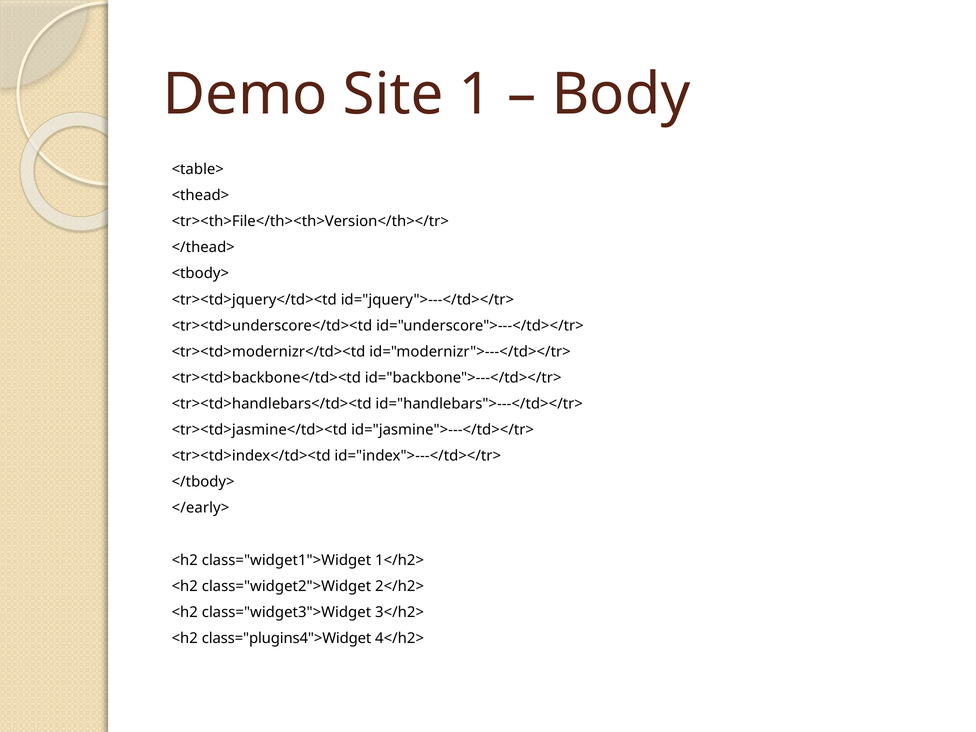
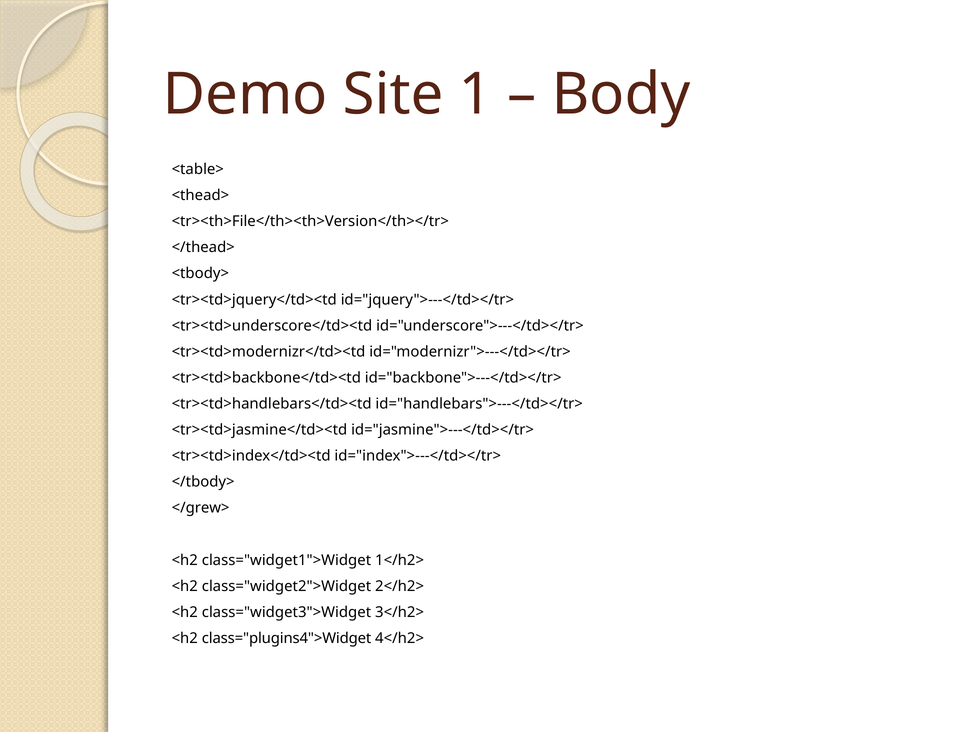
</early>: </early> -> </grew>
